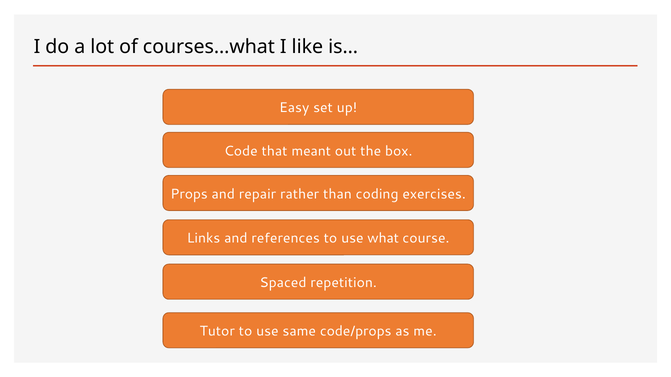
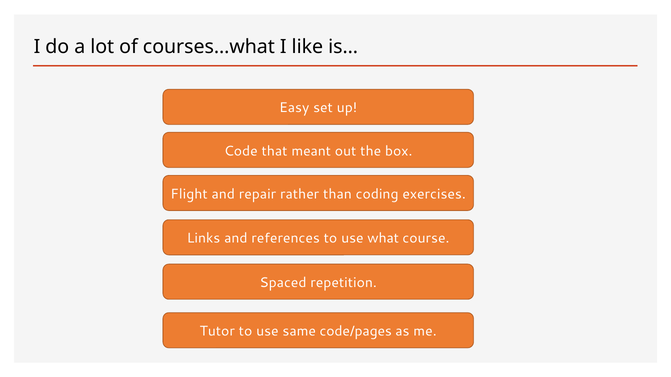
Props: Props -> Flight
code/props: code/props -> code/pages
